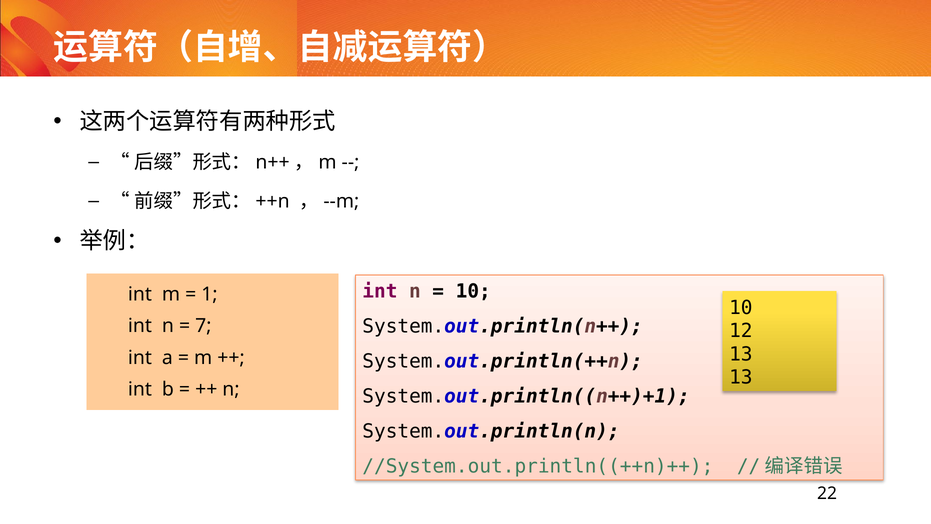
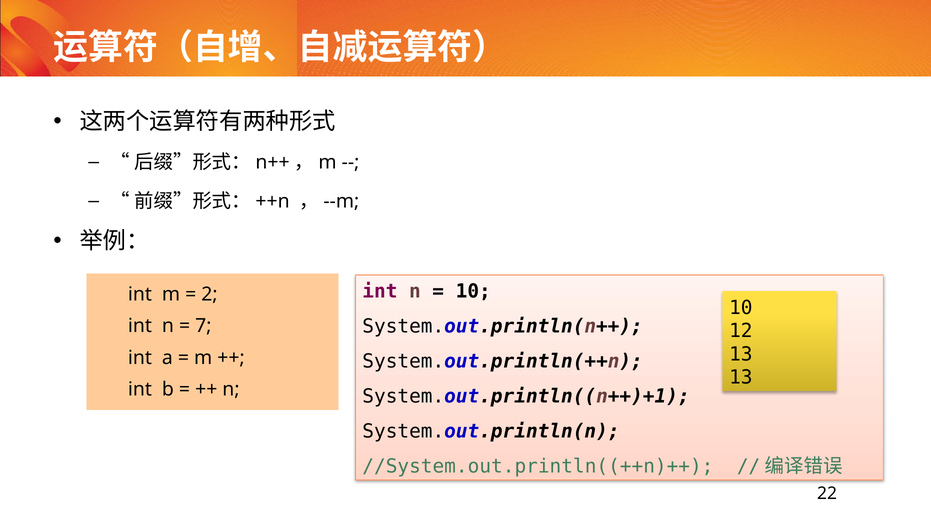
1: 1 -> 2
